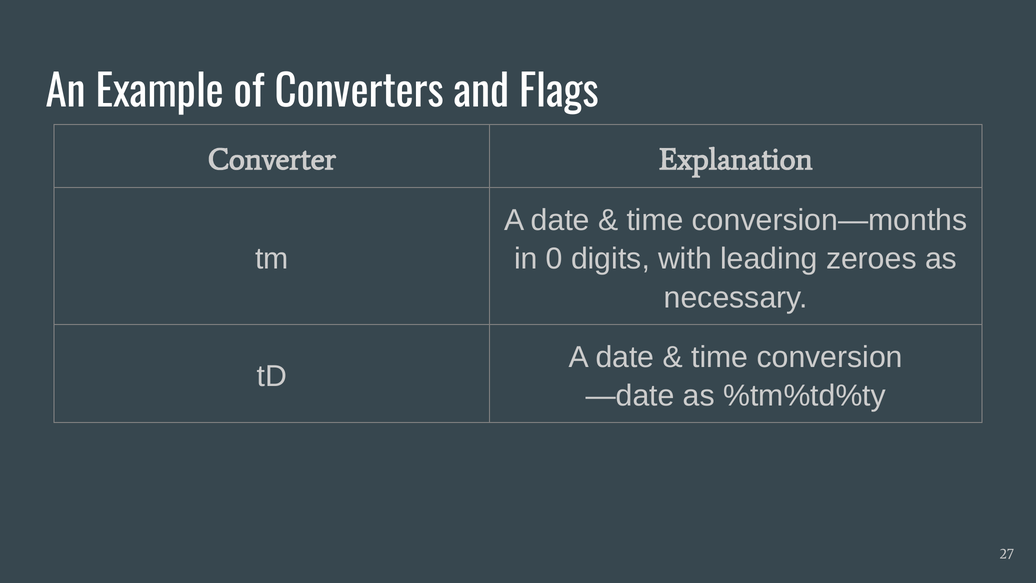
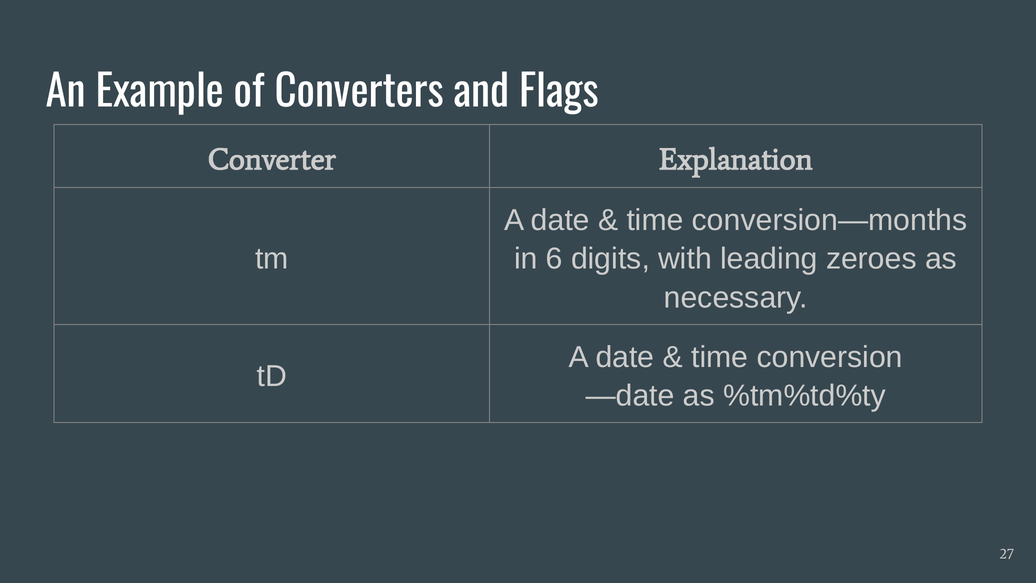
0: 0 -> 6
